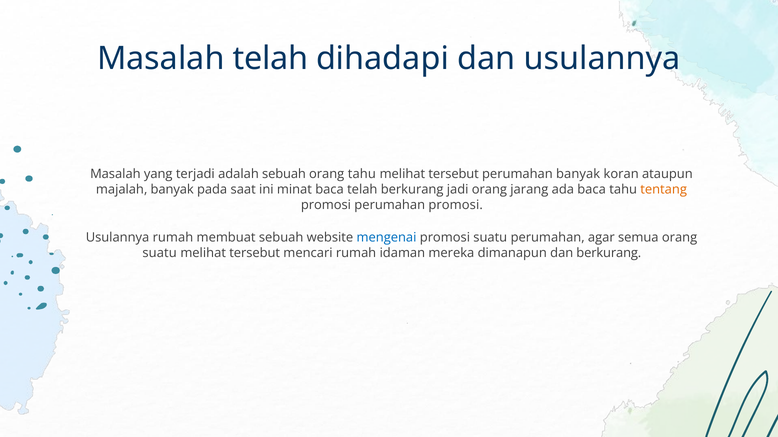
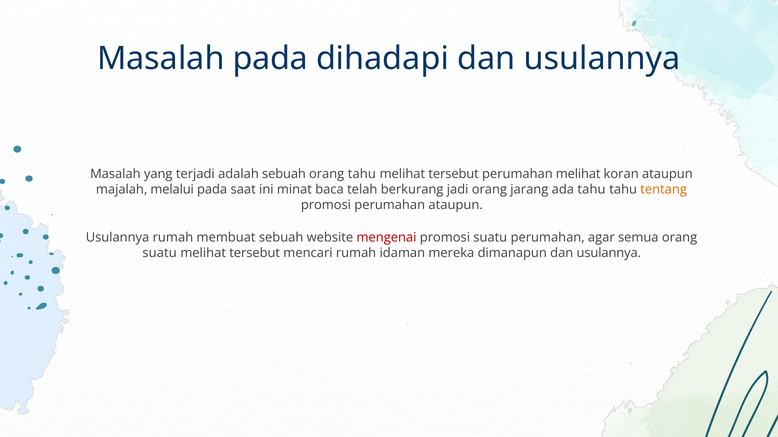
Masalah telah: telah -> pada
perumahan banyak: banyak -> melihat
majalah banyak: banyak -> melalui
ada baca: baca -> tahu
perumahan promosi: promosi -> ataupun
mengenai colour: blue -> red
dimanapun dan berkurang: berkurang -> usulannya
